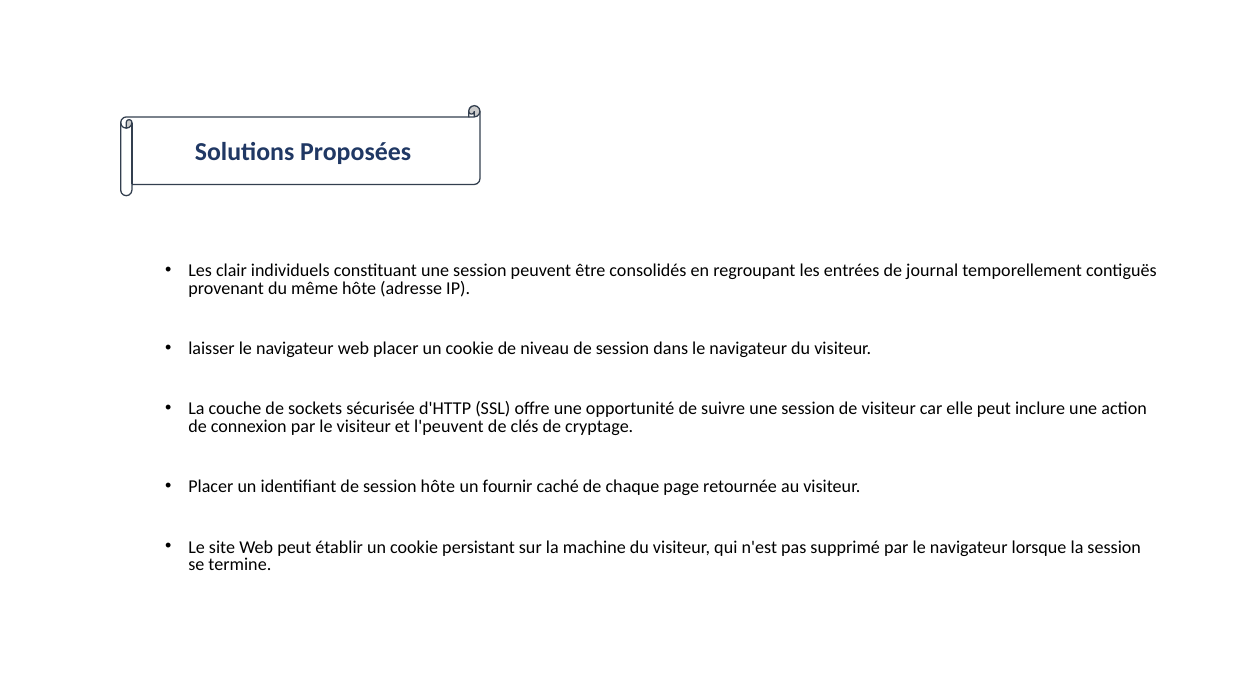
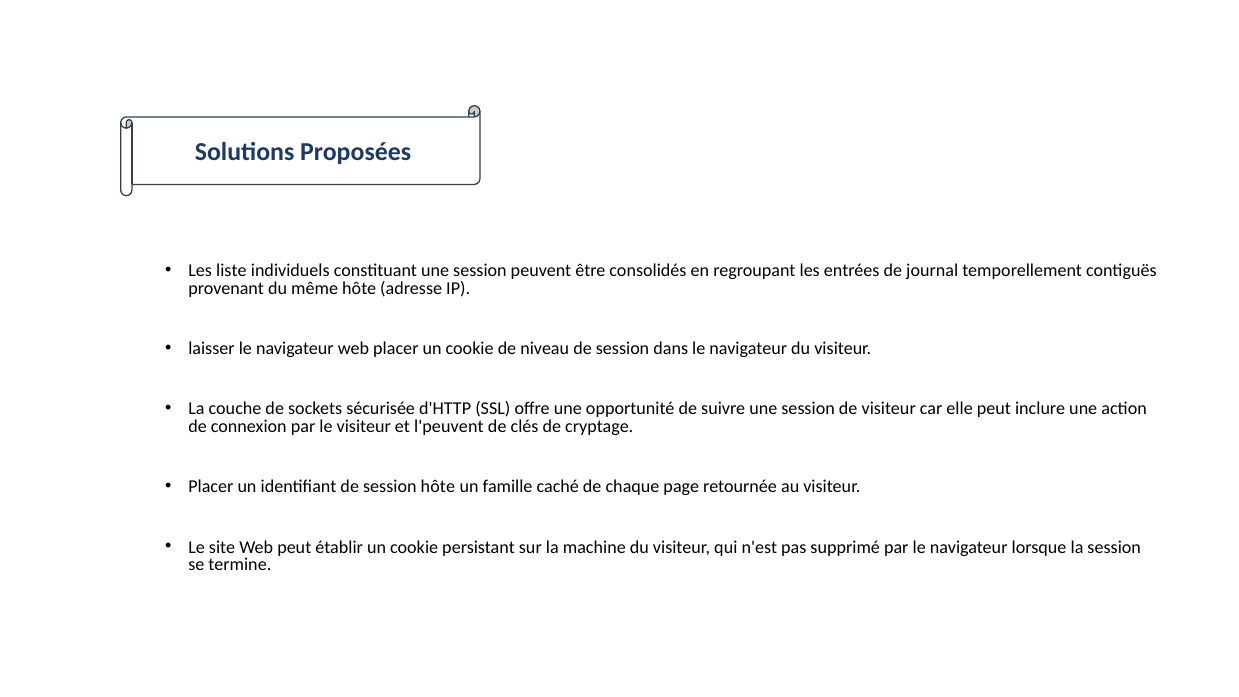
clair: clair -> liste
fournir: fournir -> famille
